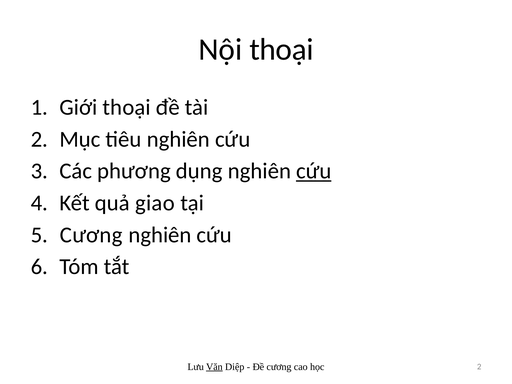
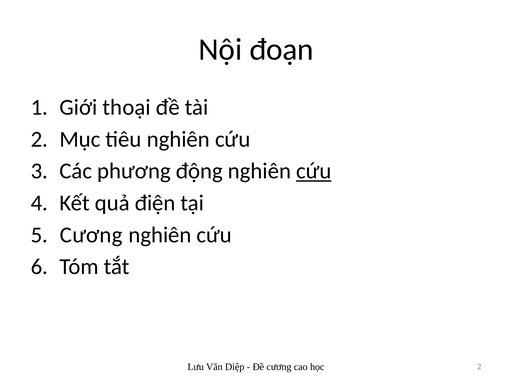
Nội thoại: thoại -> đoạn
dụng: dụng -> động
giao: giao -> điện
Văn underline: present -> none
